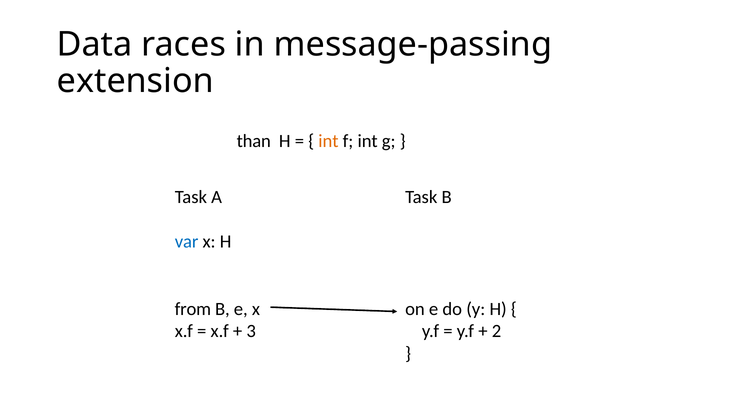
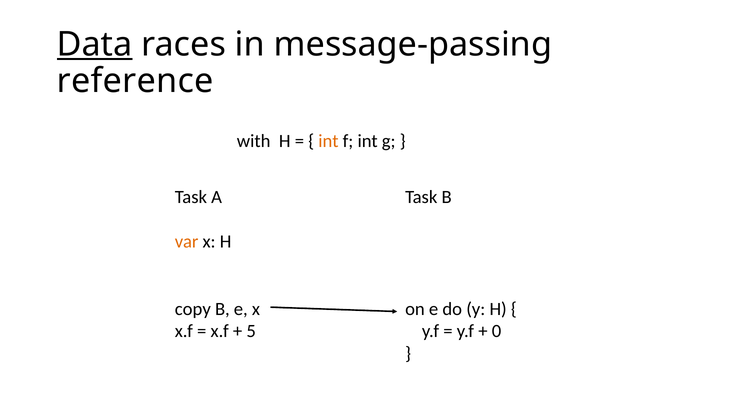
Data underline: none -> present
extension: extension -> reference
than: than -> with
var colour: blue -> orange
from: from -> copy
3: 3 -> 5
2: 2 -> 0
